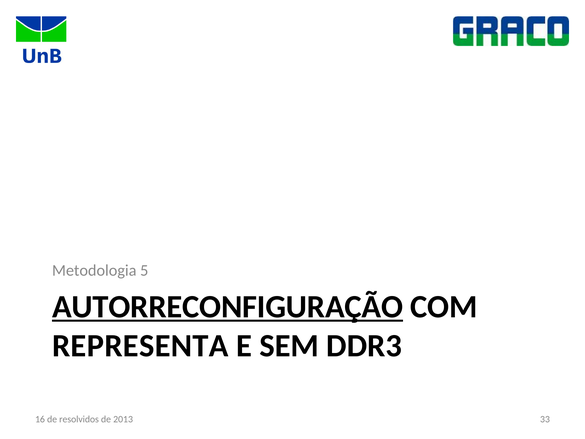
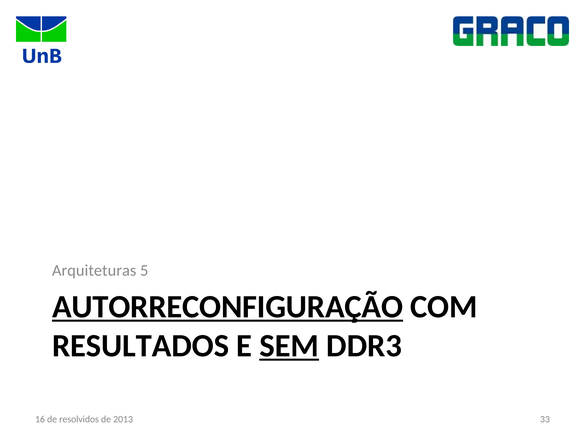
Metodologia: Metodologia -> Arquiteturas
REPRESENTA: REPRESENTA -> RESULTADOS
SEM underline: none -> present
